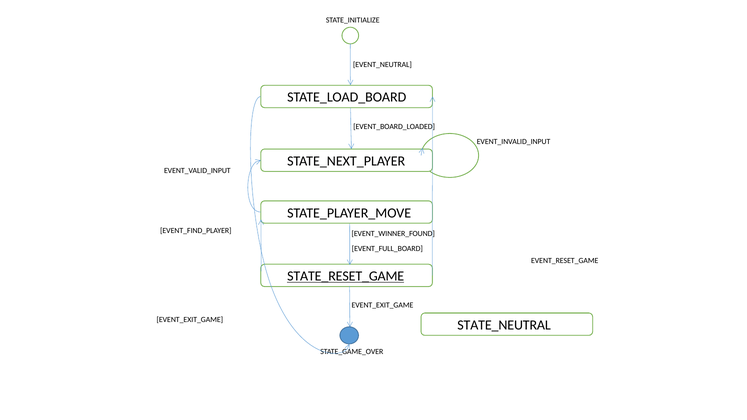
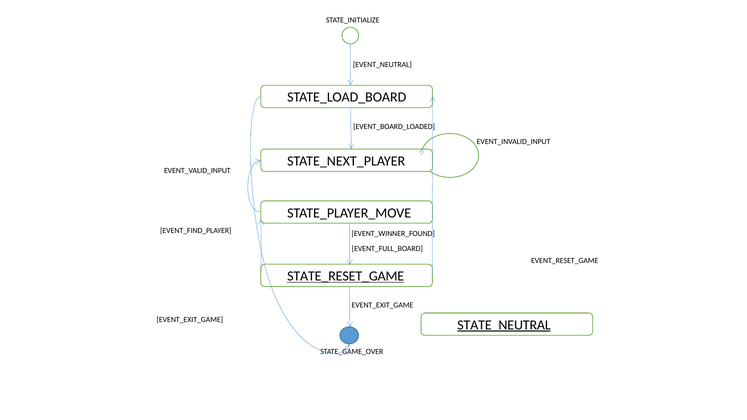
STATE_NEUTRAL underline: none -> present
